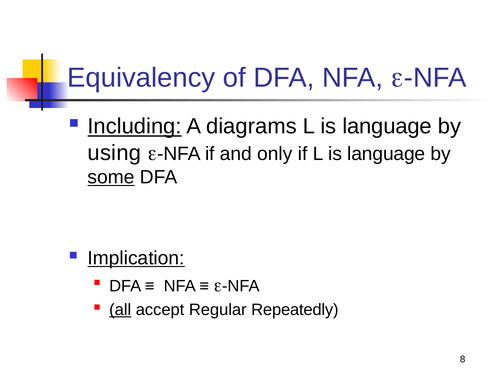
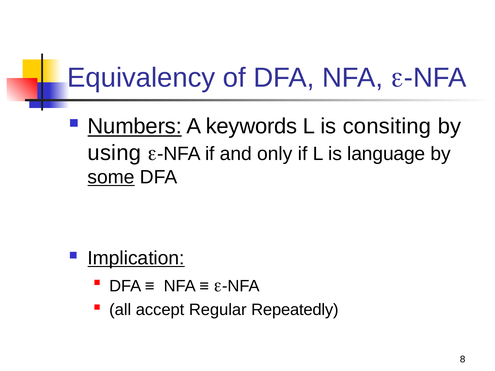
Including: Including -> Numbers
diagrams: diagrams -> keywords
language at (387, 126): language -> consiting
all underline: present -> none
